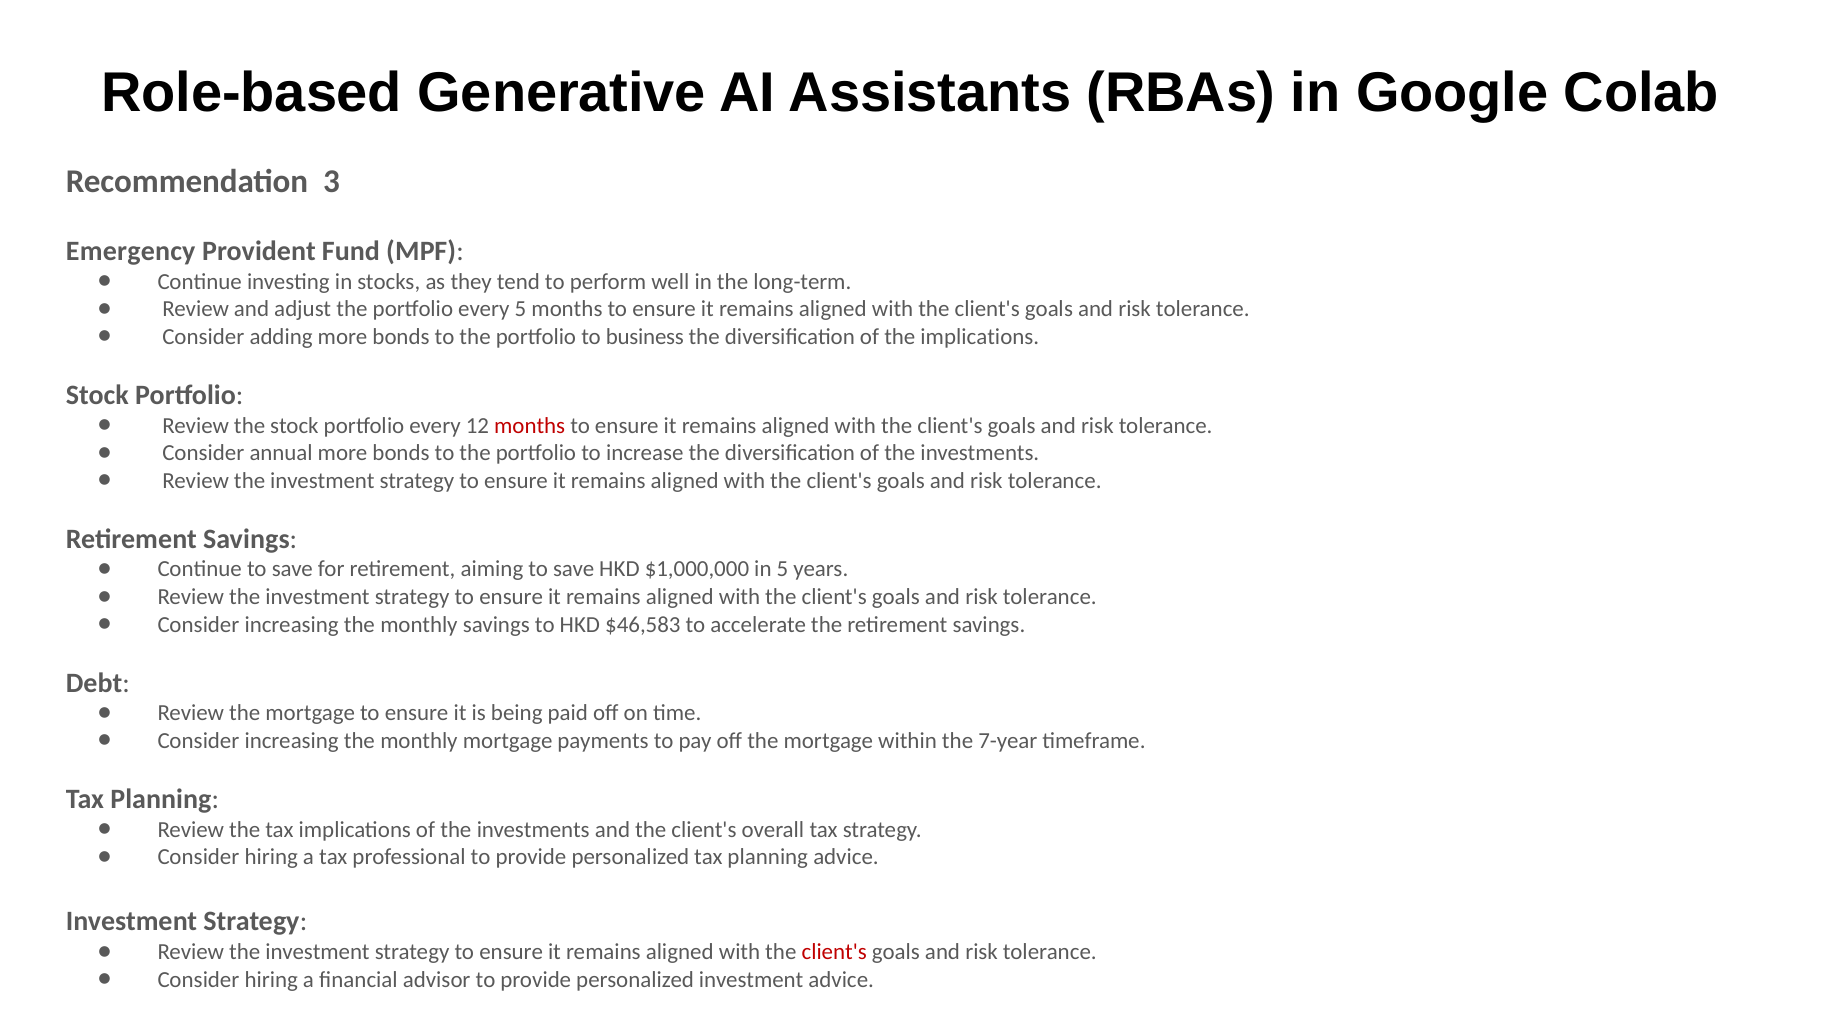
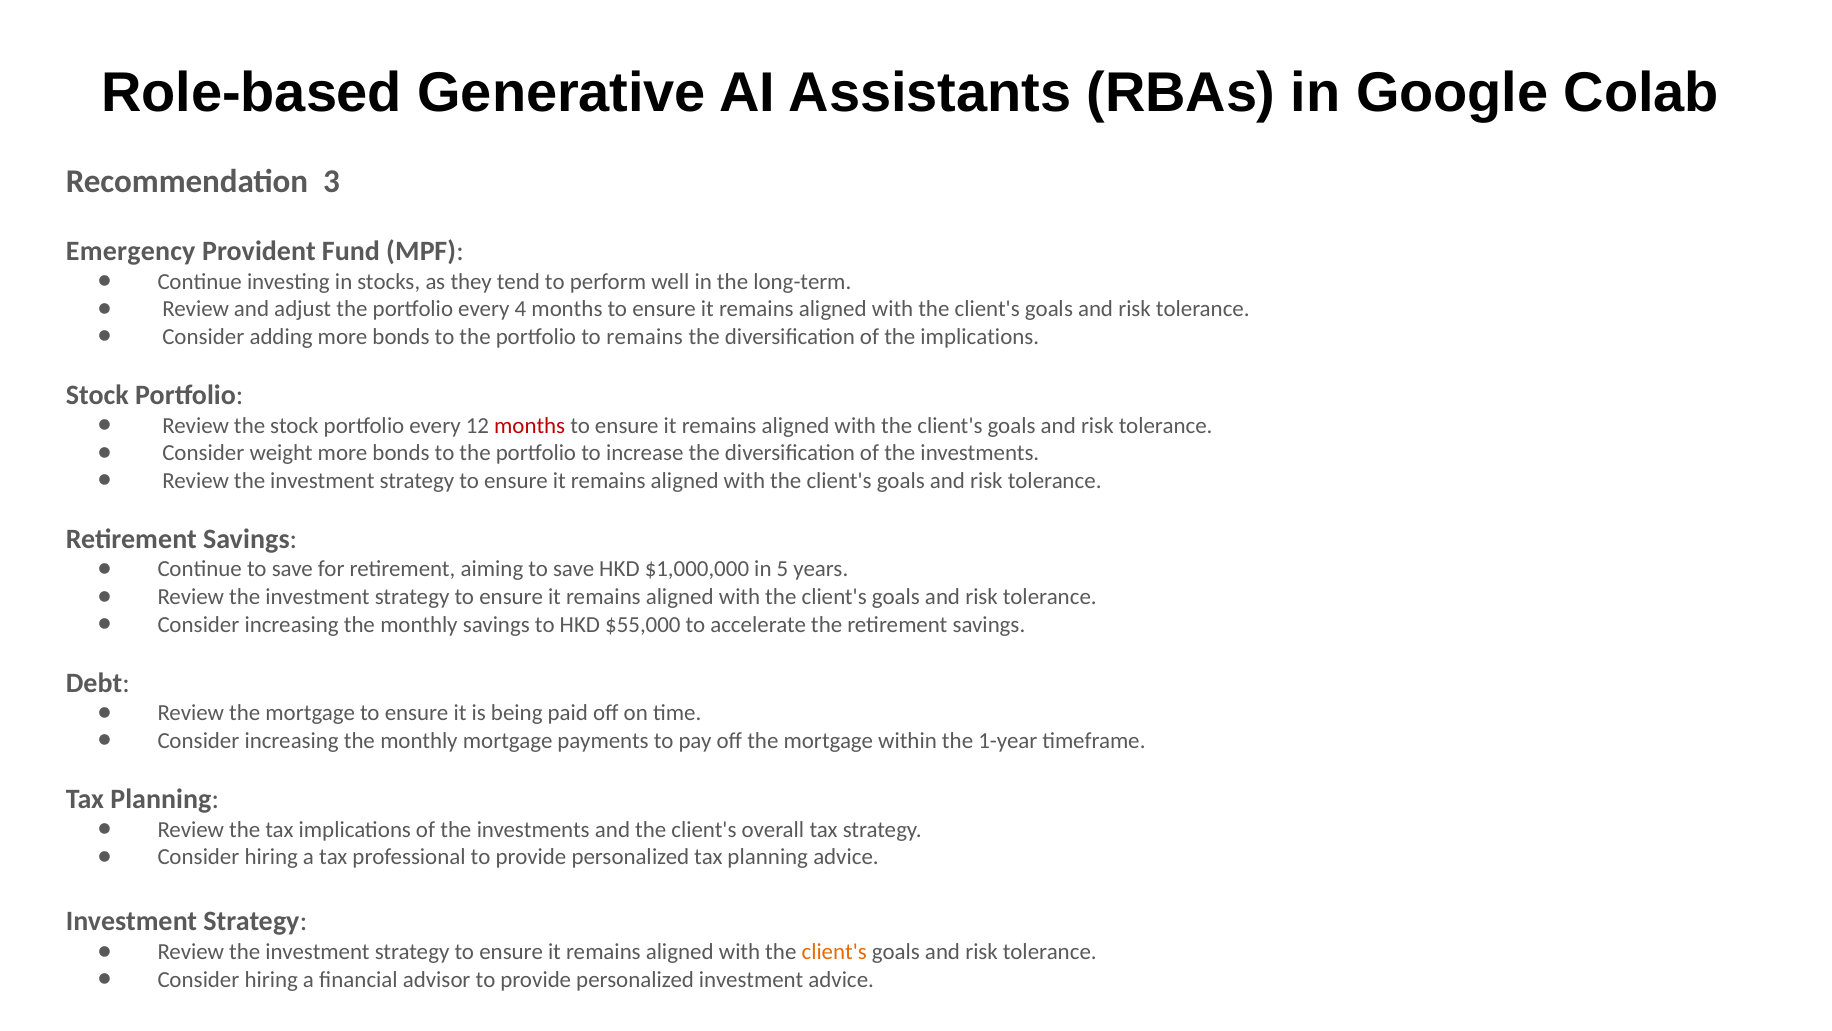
every 5: 5 -> 4
to business: business -> remains
annual: annual -> weight
$46,583: $46,583 -> $55,000
7-year: 7-year -> 1-year
client's at (834, 952) colour: red -> orange
